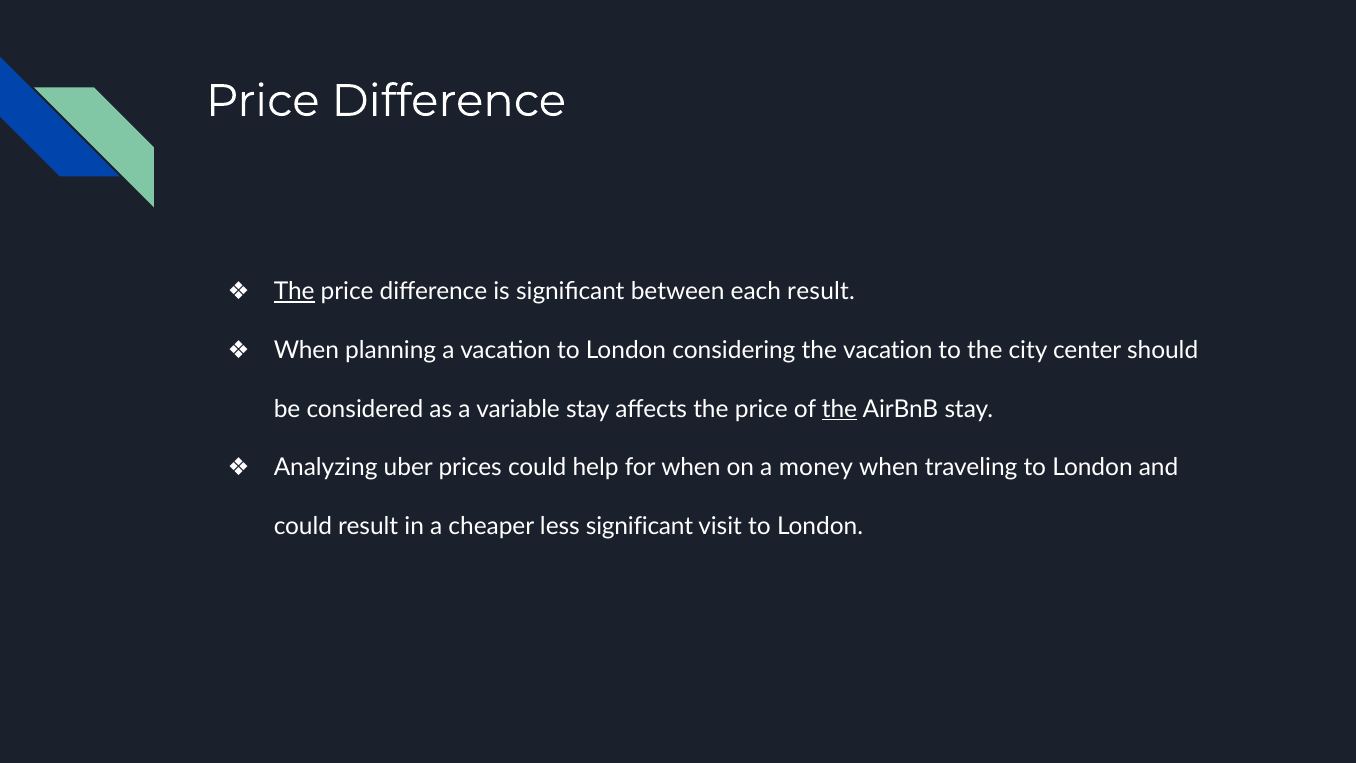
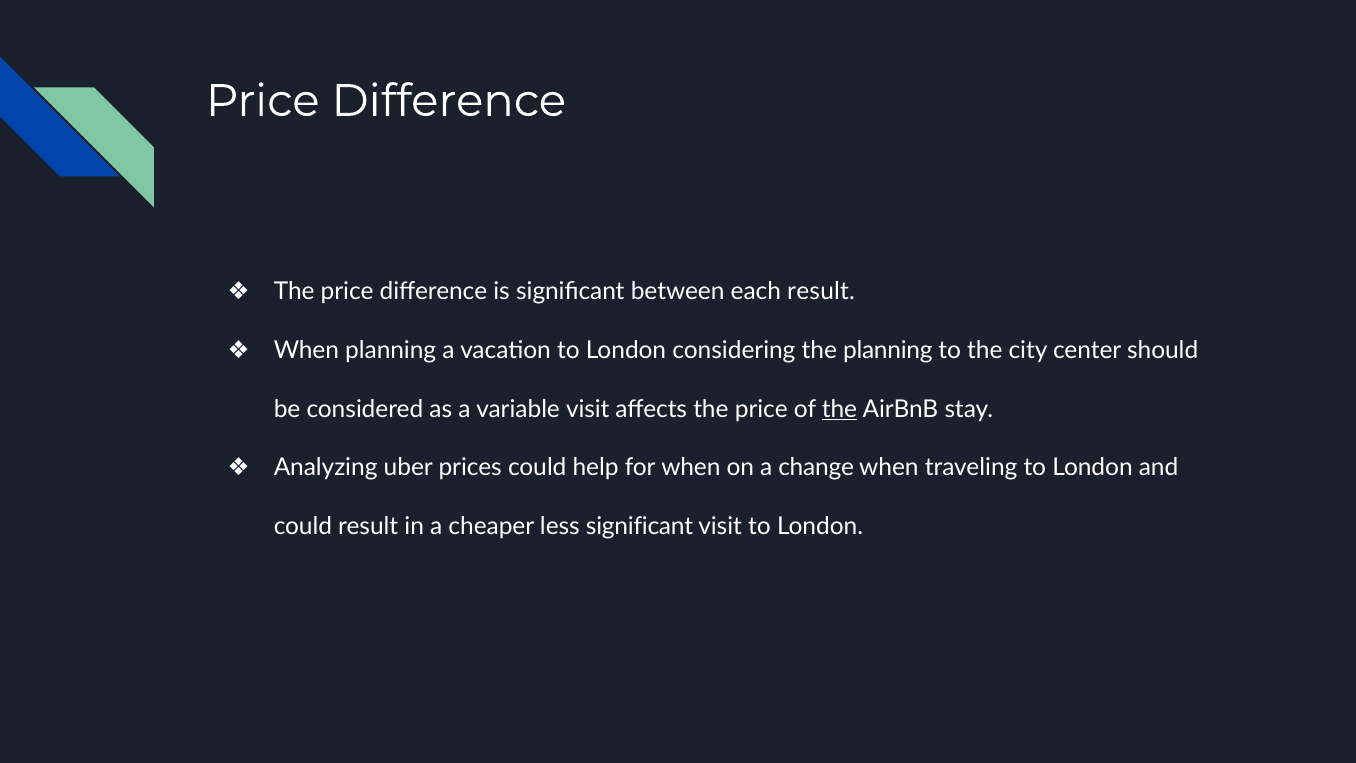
The at (294, 291) underline: present -> none
the vacation: vacation -> planning
variable stay: stay -> visit
money: money -> change
